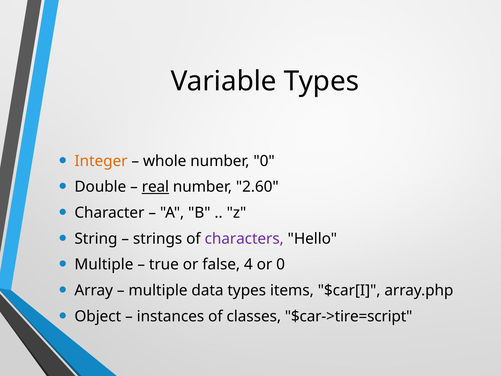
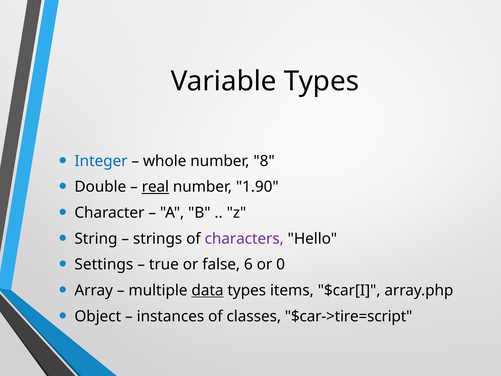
Integer colour: orange -> blue
number 0: 0 -> 8
2.60: 2.60 -> 1.90
Multiple at (104, 264): Multiple -> Settings
4: 4 -> 6
data underline: none -> present
